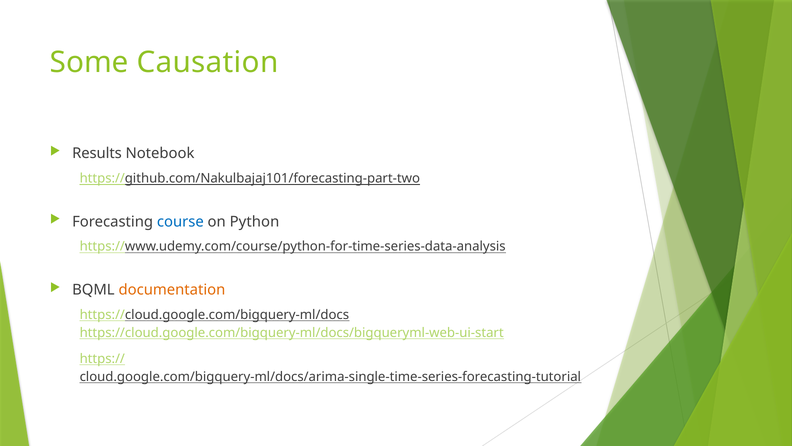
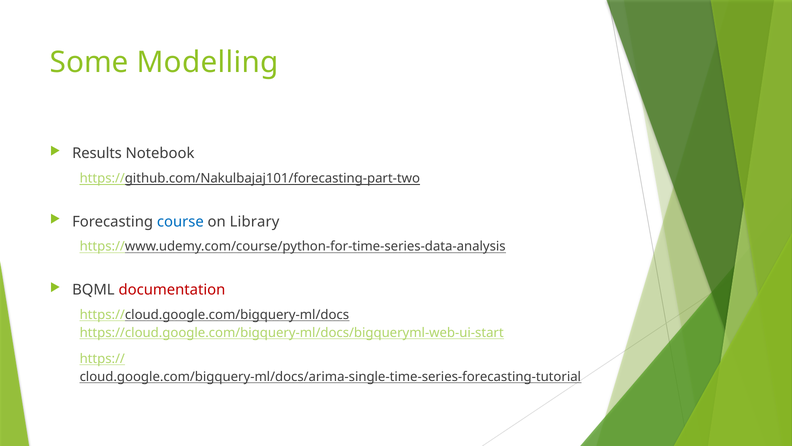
Causation: Causation -> Modelling
Python: Python -> Library
documentation colour: orange -> red
